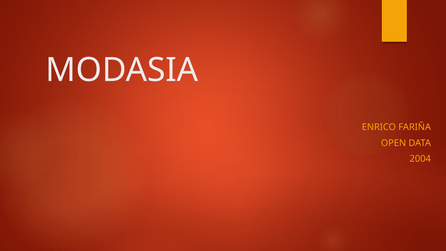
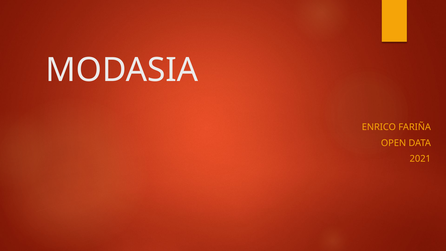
2004: 2004 -> 2021
